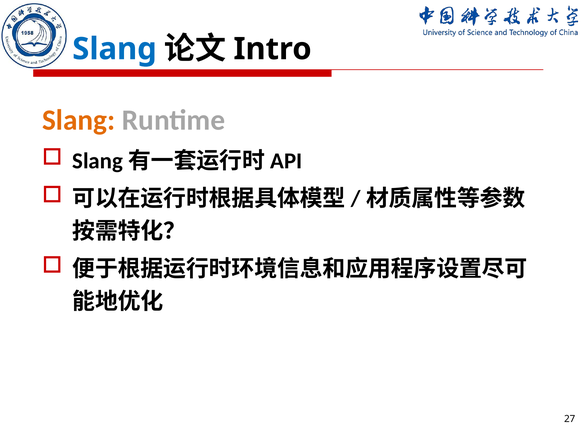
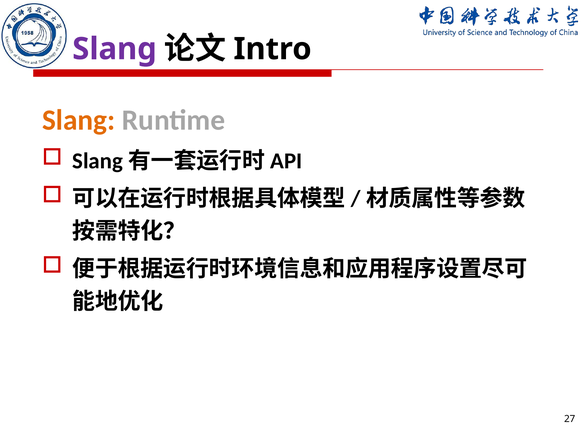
Slang at (114, 49) colour: blue -> purple
